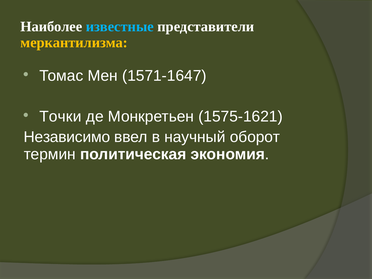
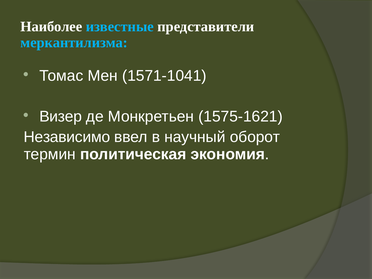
меркантилизма colour: yellow -> light blue
1571-1647: 1571-1647 -> 1571-1041
Точки: Точки -> Визер
